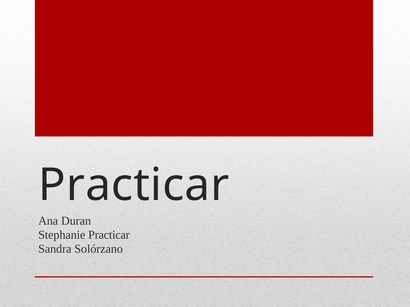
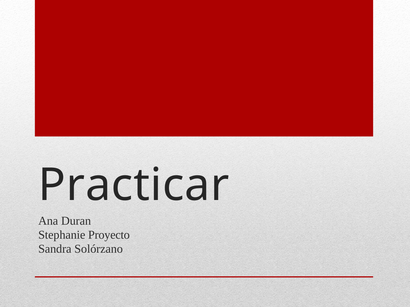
Stephanie Practicar: Practicar -> Proyecto
